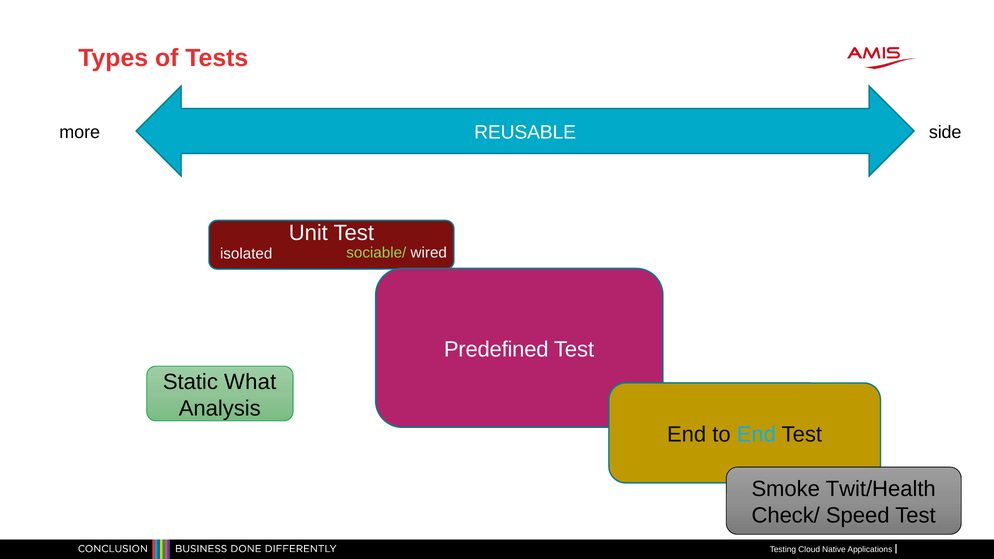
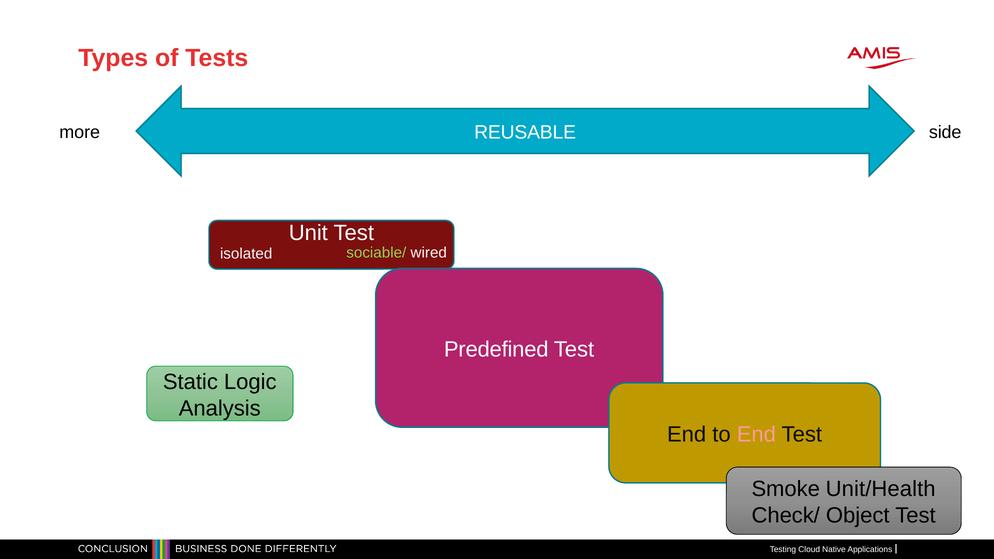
What: What -> Logic
End at (756, 434) colour: light blue -> pink
Twit/Health: Twit/Health -> Unit/Health
Speed: Speed -> Object
